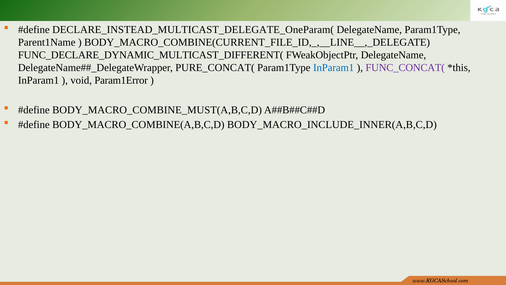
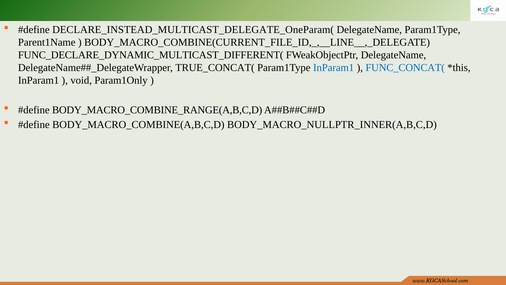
PURE_CONCAT(: PURE_CONCAT( -> TRUE_CONCAT(
FUNC_CONCAT( colour: purple -> blue
Param1Error: Param1Error -> Param1Only
BODY_MACRO_COMBINE_MUST(A,B,C,D: BODY_MACRO_COMBINE_MUST(A,B,C,D -> BODY_MACRO_COMBINE_RANGE(A,B,C,D
BODY_MACRO_INCLUDE_INNER(A,B,C,D: BODY_MACRO_INCLUDE_INNER(A,B,C,D -> BODY_MACRO_NULLPTR_INNER(A,B,C,D
